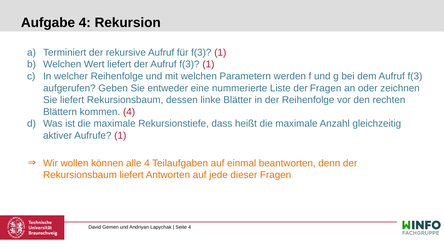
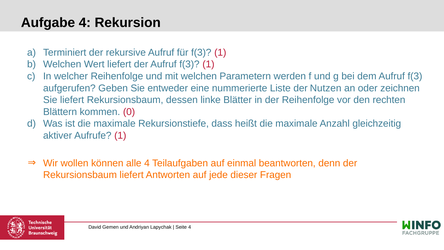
der Fragen: Fragen -> Nutzen
kommen 4: 4 -> 0
